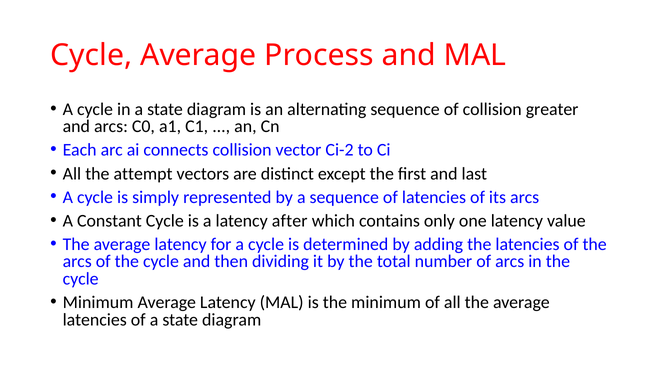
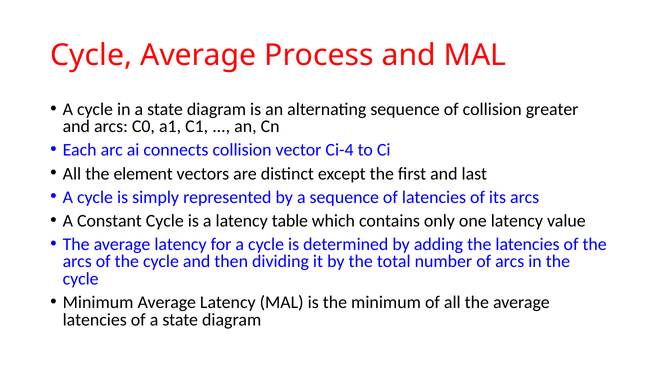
Ci-2: Ci-2 -> Ci-4
attempt: attempt -> element
after: after -> table
